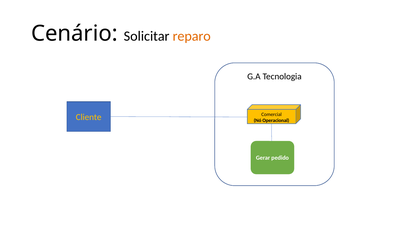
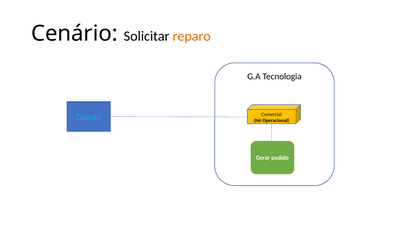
Cliente colour: yellow -> light blue
